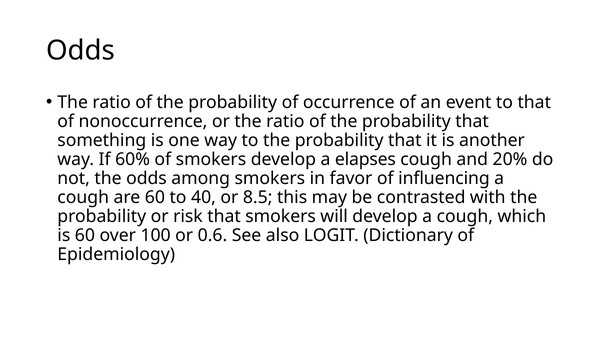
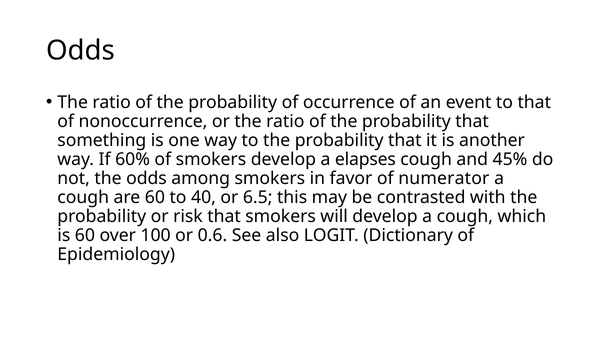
20%: 20% -> 45%
influencing: influencing -> numerator
8.5: 8.5 -> 6.5
